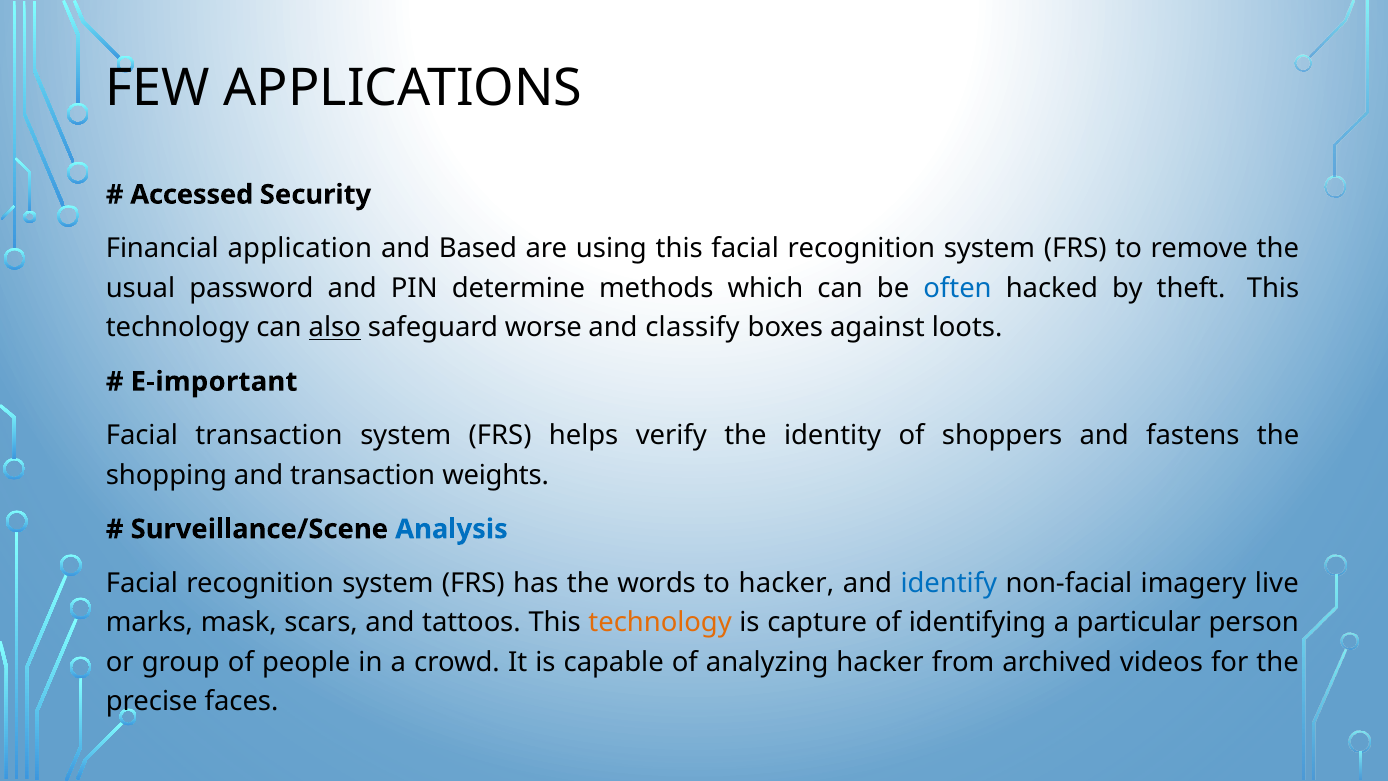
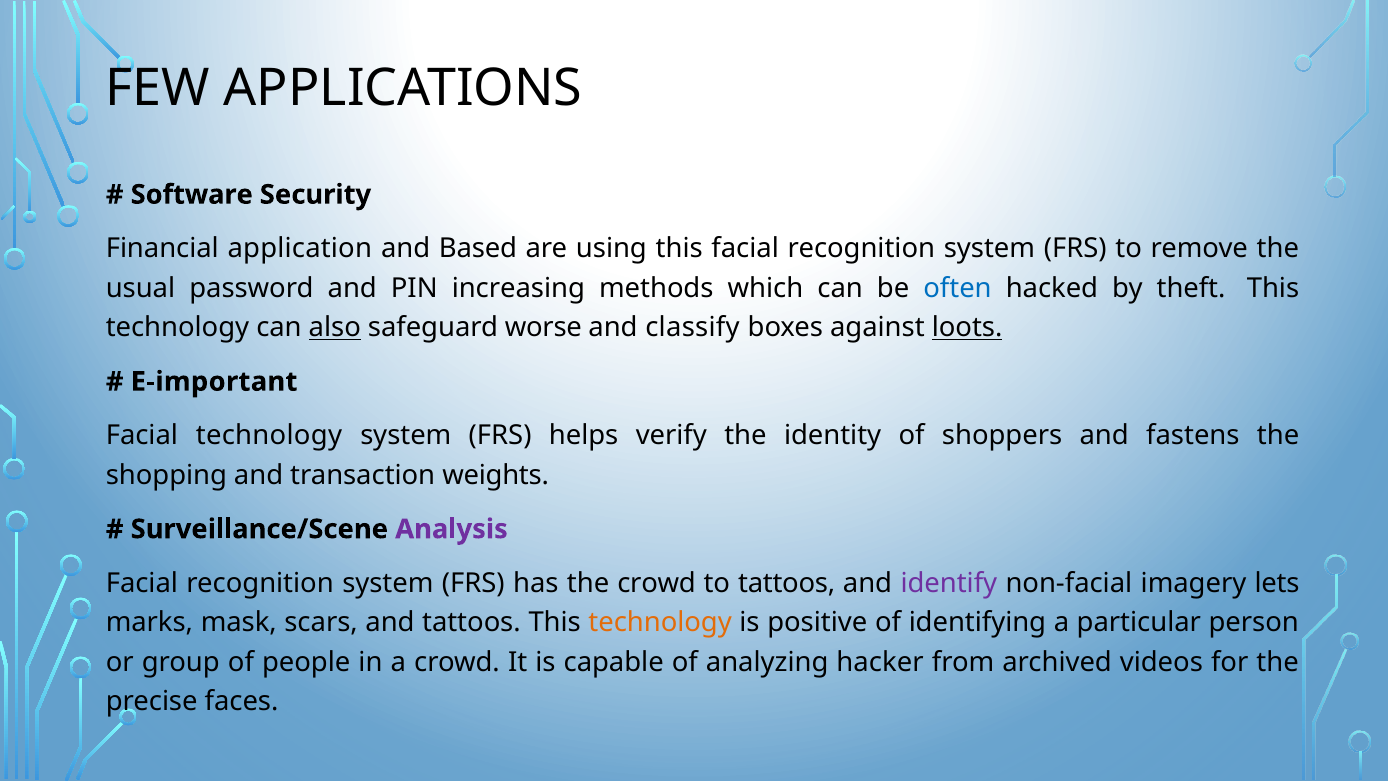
Accessed: Accessed -> Software
determine: determine -> increasing
loots underline: none -> present
Facial transaction: transaction -> technology
Analysis colour: blue -> purple
the words: words -> crowd
to hacker: hacker -> tattoos
identify colour: blue -> purple
live: live -> lets
capture: capture -> positive
